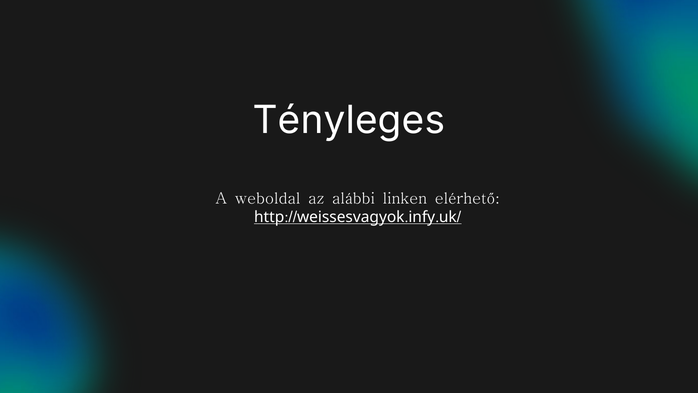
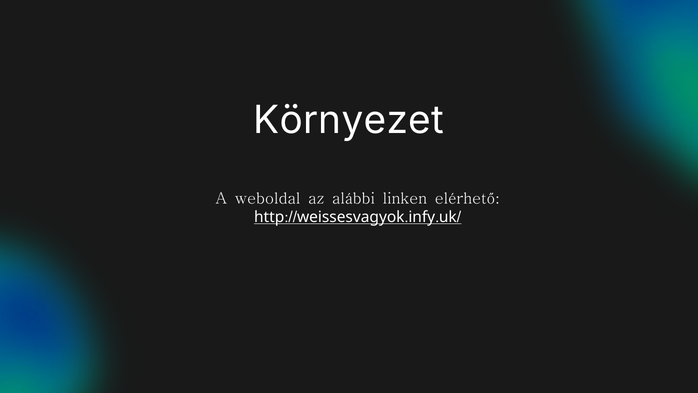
Tényleges: Tényleges -> Környezet
